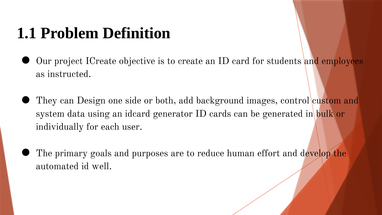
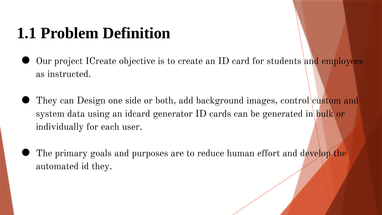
id well: well -> they
